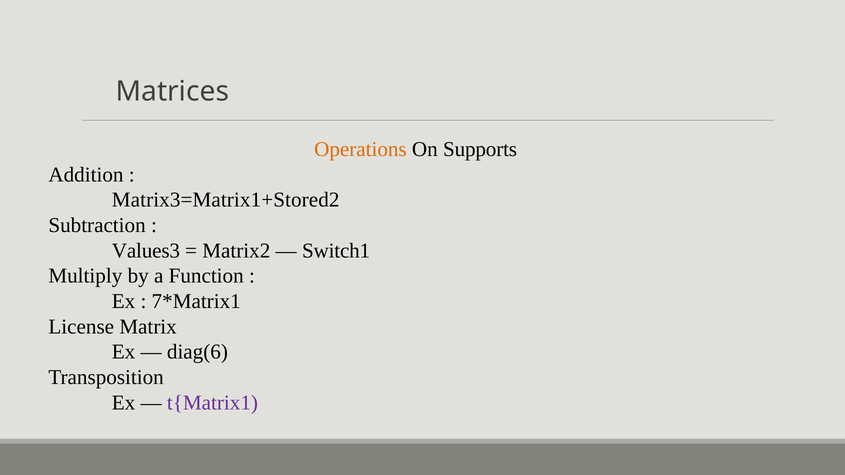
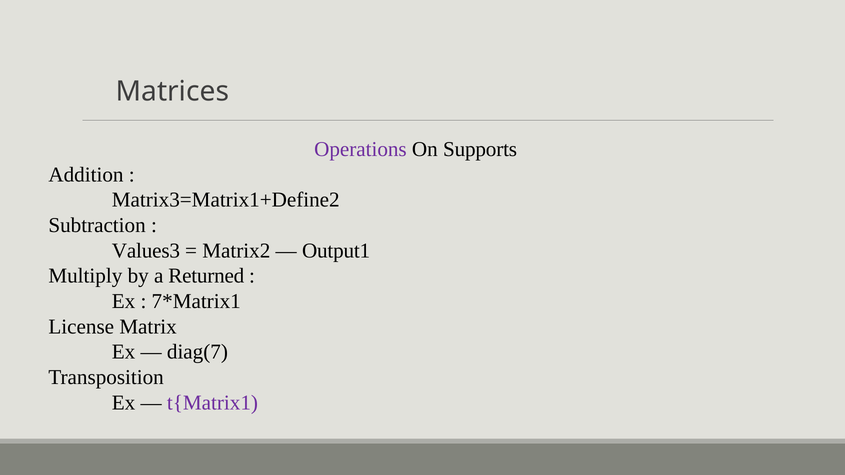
Operations colour: orange -> purple
Matrix3=Matrix1+Stored2: Matrix3=Matrix1+Stored2 -> Matrix3=Matrix1+Define2
Switch1: Switch1 -> Output1
Function: Function -> Returned
diag(6: diag(6 -> diag(7
